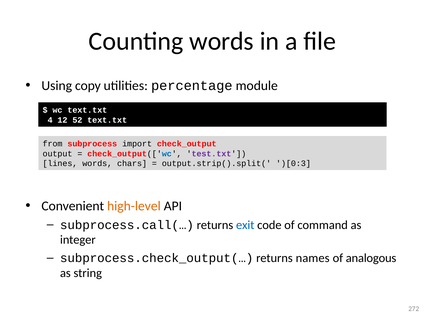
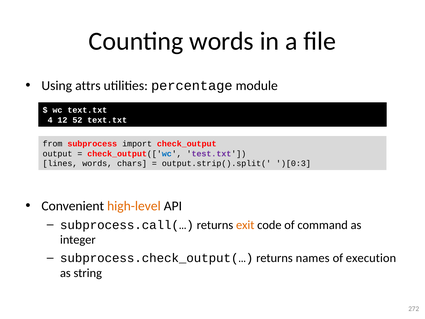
copy: copy -> attrs
exit colour: blue -> orange
analogous: analogous -> execution
